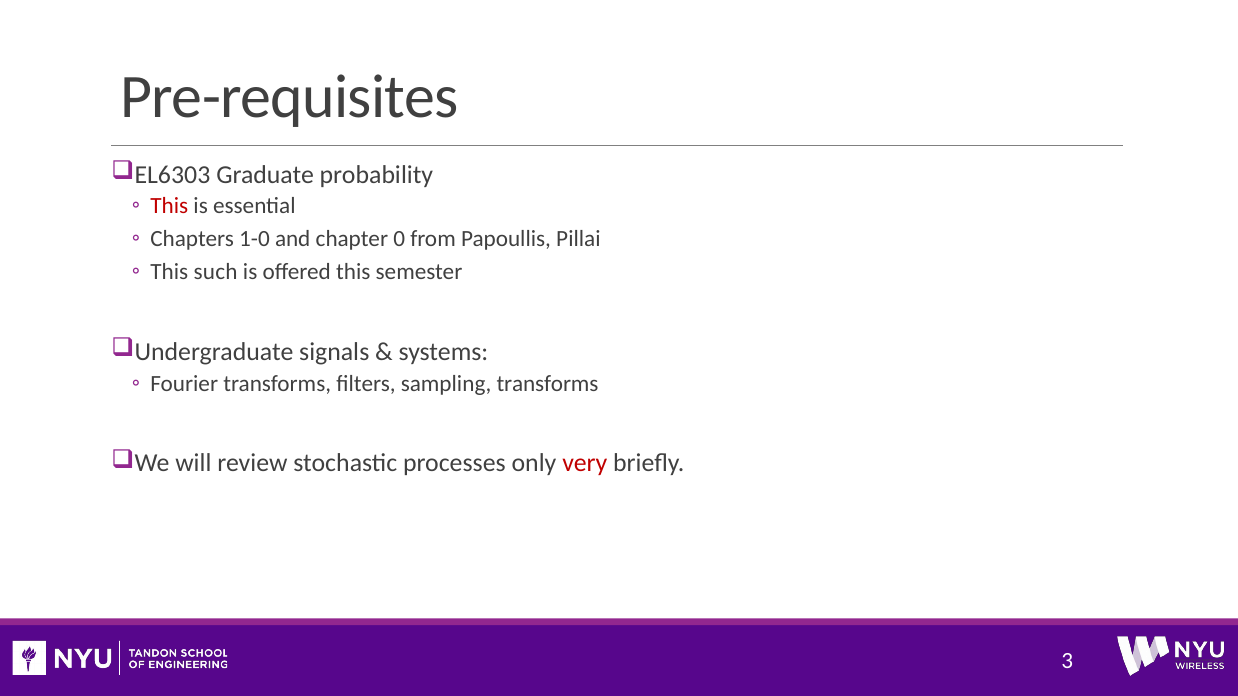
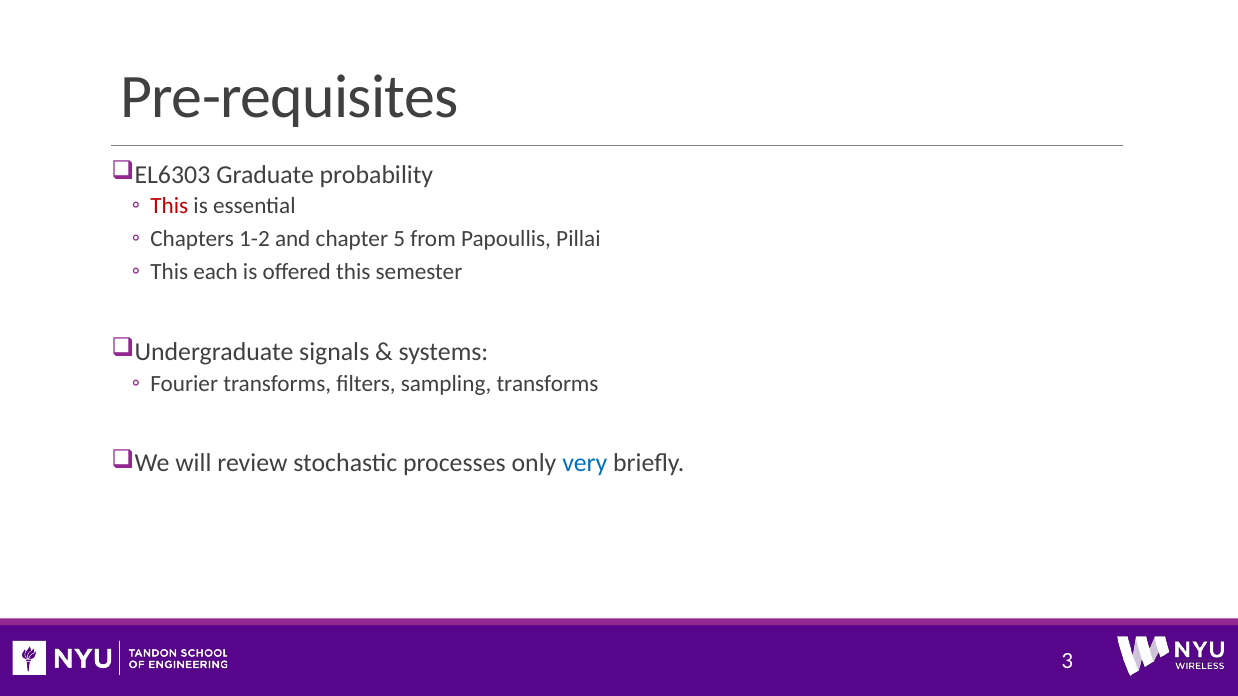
1-0: 1-0 -> 1-2
0: 0 -> 5
such: such -> each
very colour: red -> blue
